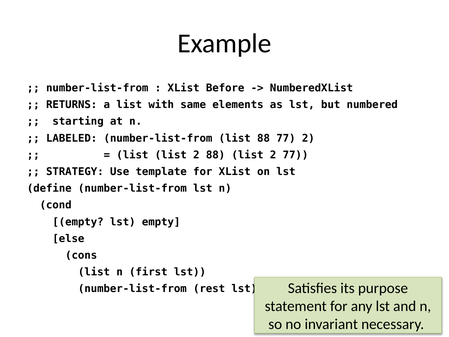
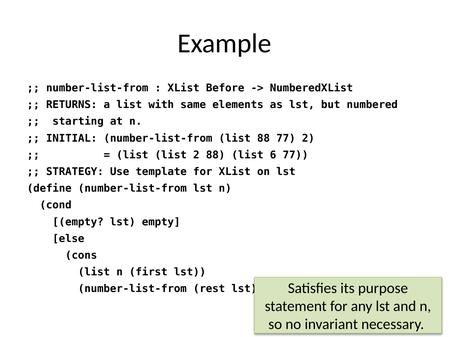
LABELED: LABELED -> INITIAL
88 list 2: 2 -> 6
